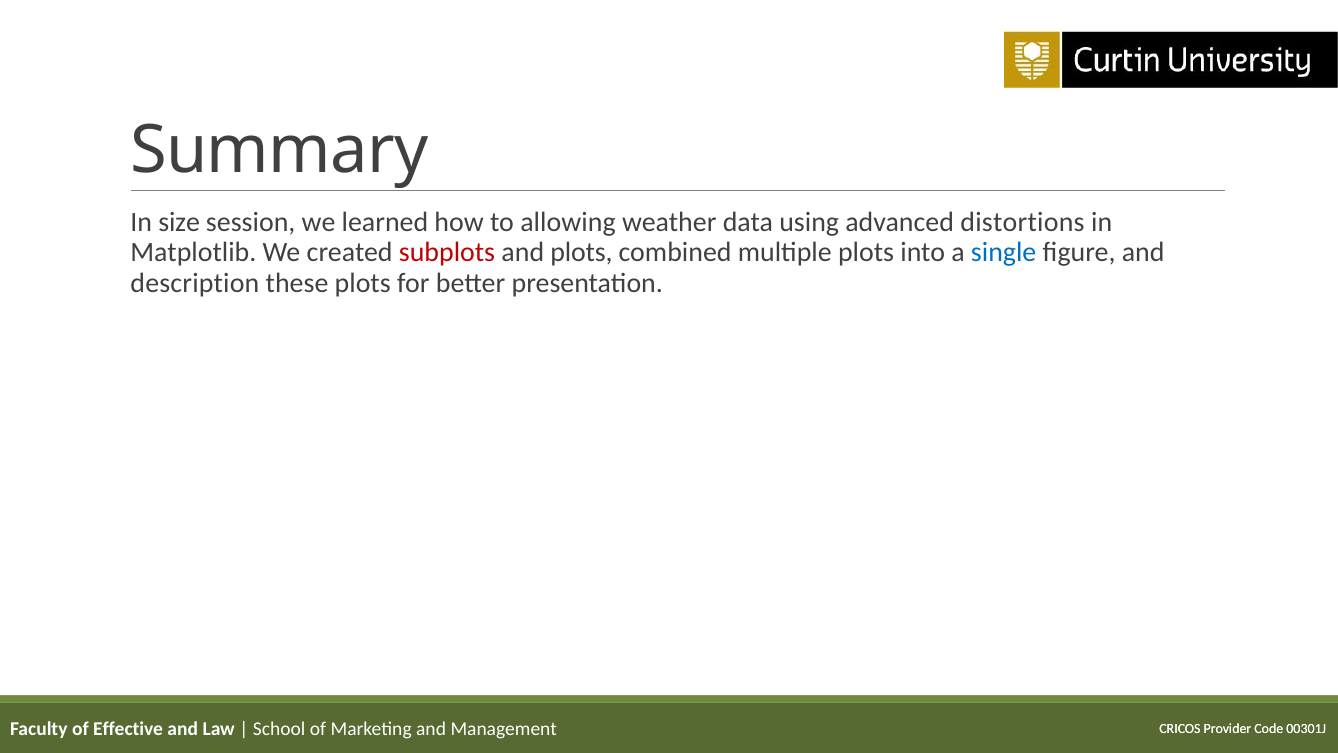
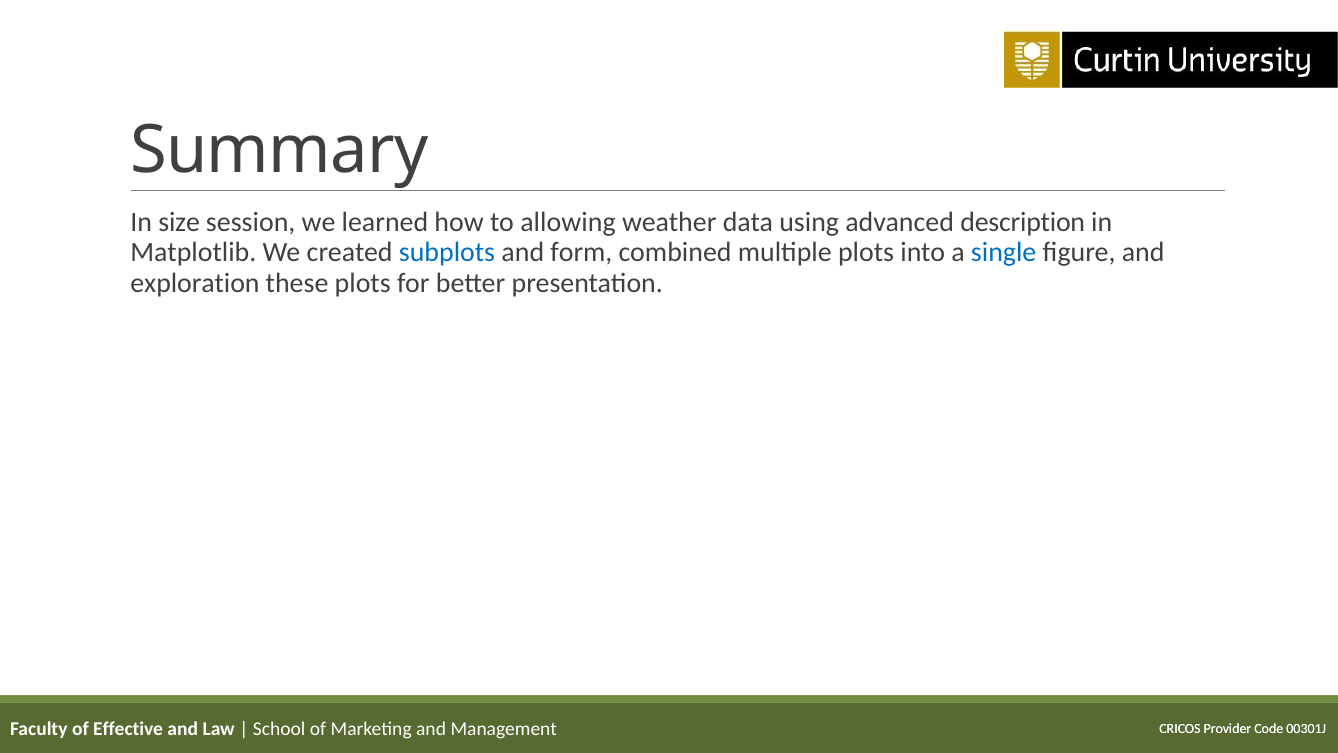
distortions: distortions -> description
subplots colour: red -> blue
and plots: plots -> form
description: description -> exploration
